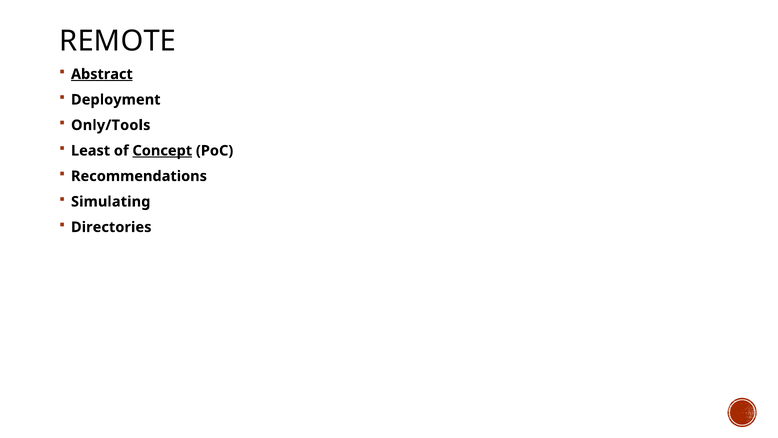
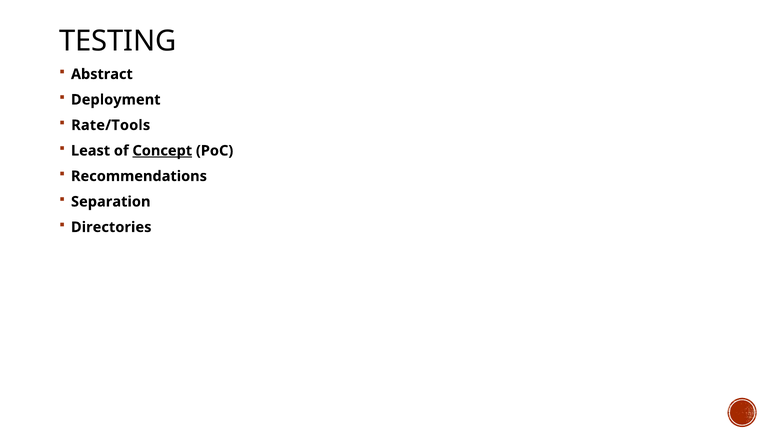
REMOTE: REMOTE -> TESTING
Abstract underline: present -> none
Only/Tools: Only/Tools -> Rate/Tools
Simulating: Simulating -> Separation
